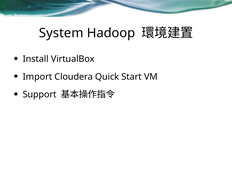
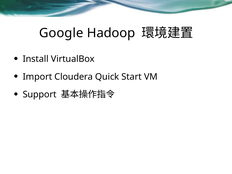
System: System -> Google
